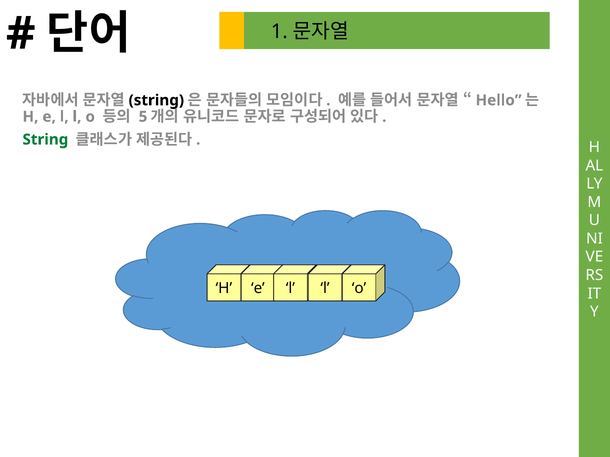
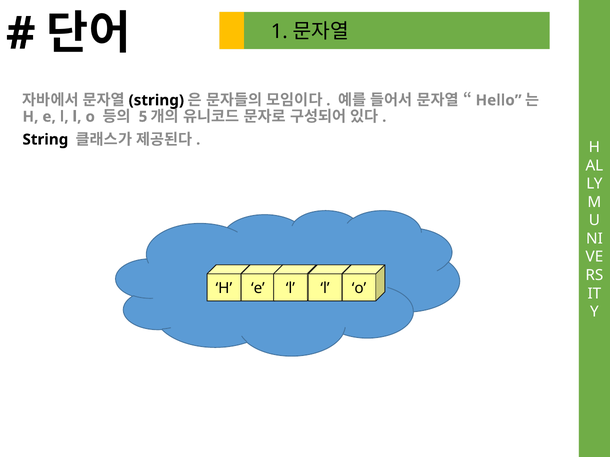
String at (45, 140) colour: green -> black
